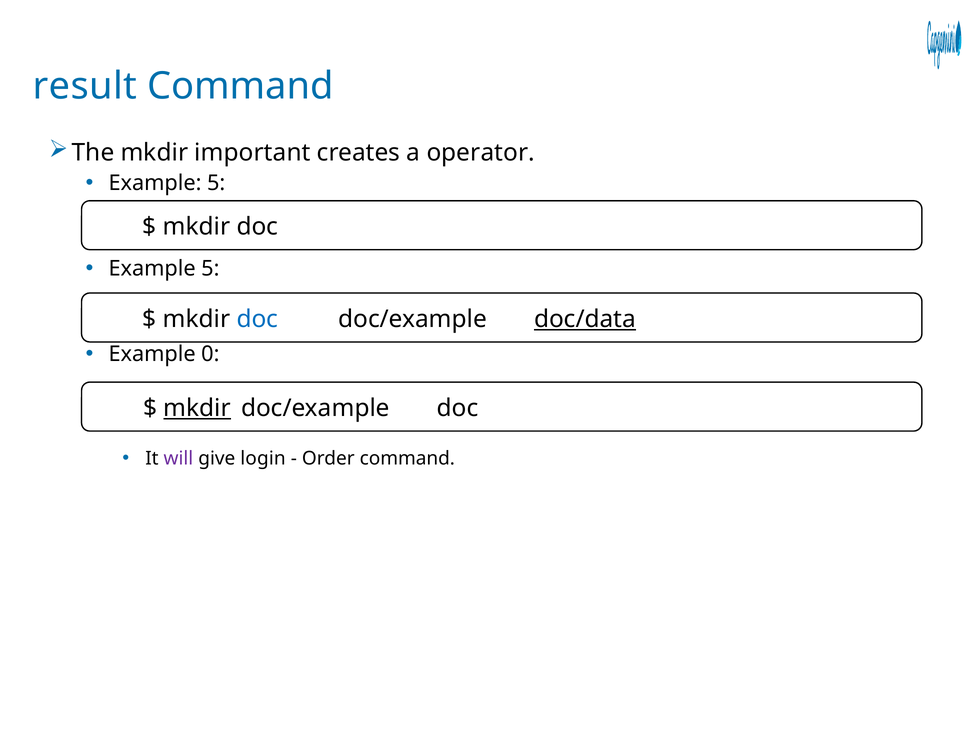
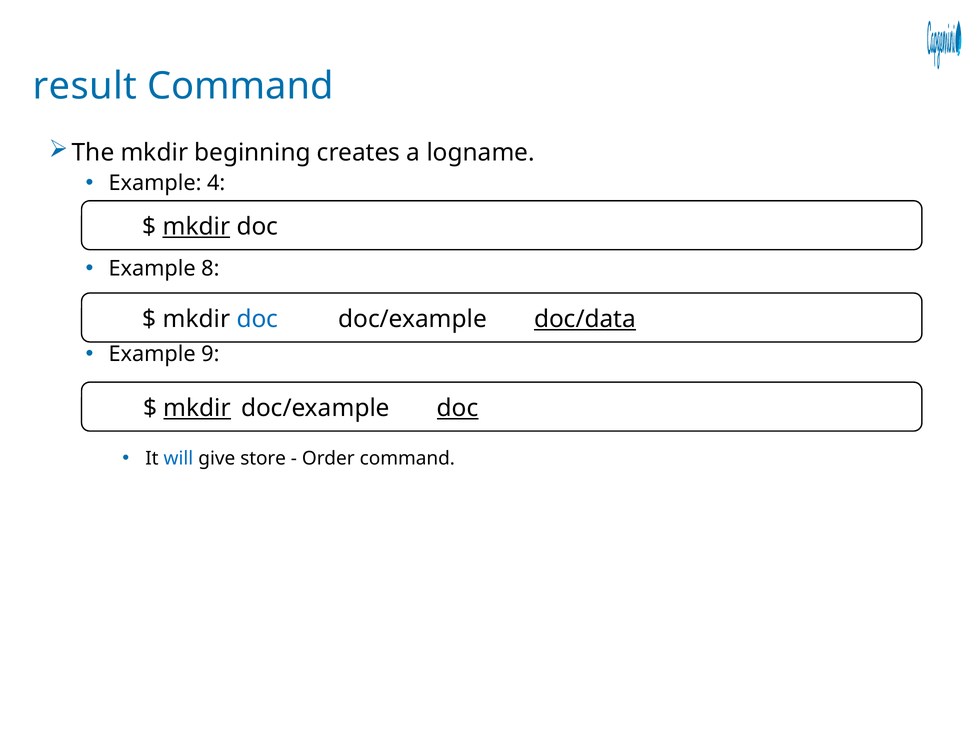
important: important -> beginning
operator: operator -> logname
5 at (216, 183): 5 -> 4
mkdir at (196, 227) underline: none -> present
5 at (210, 269): 5 -> 8
0: 0 -> 9
doc at (458, 408) underline: none -> present
will colour: purple -> blue
login: login -> store
